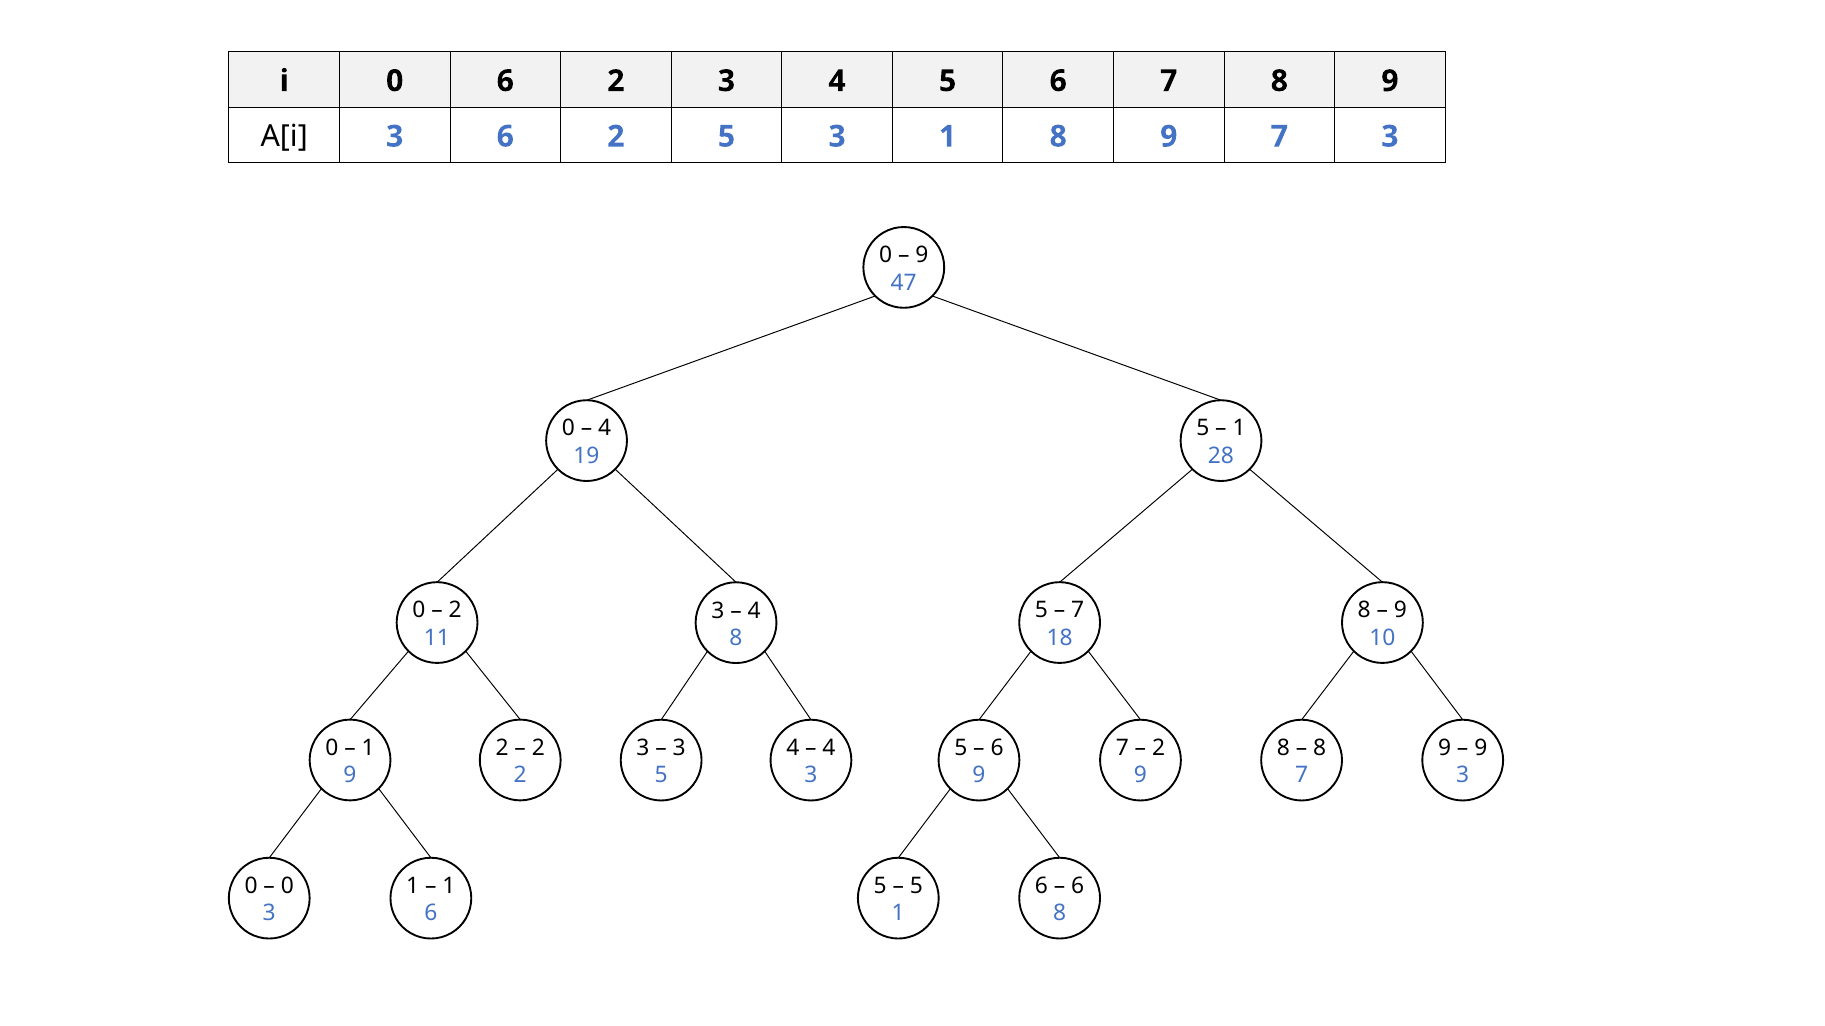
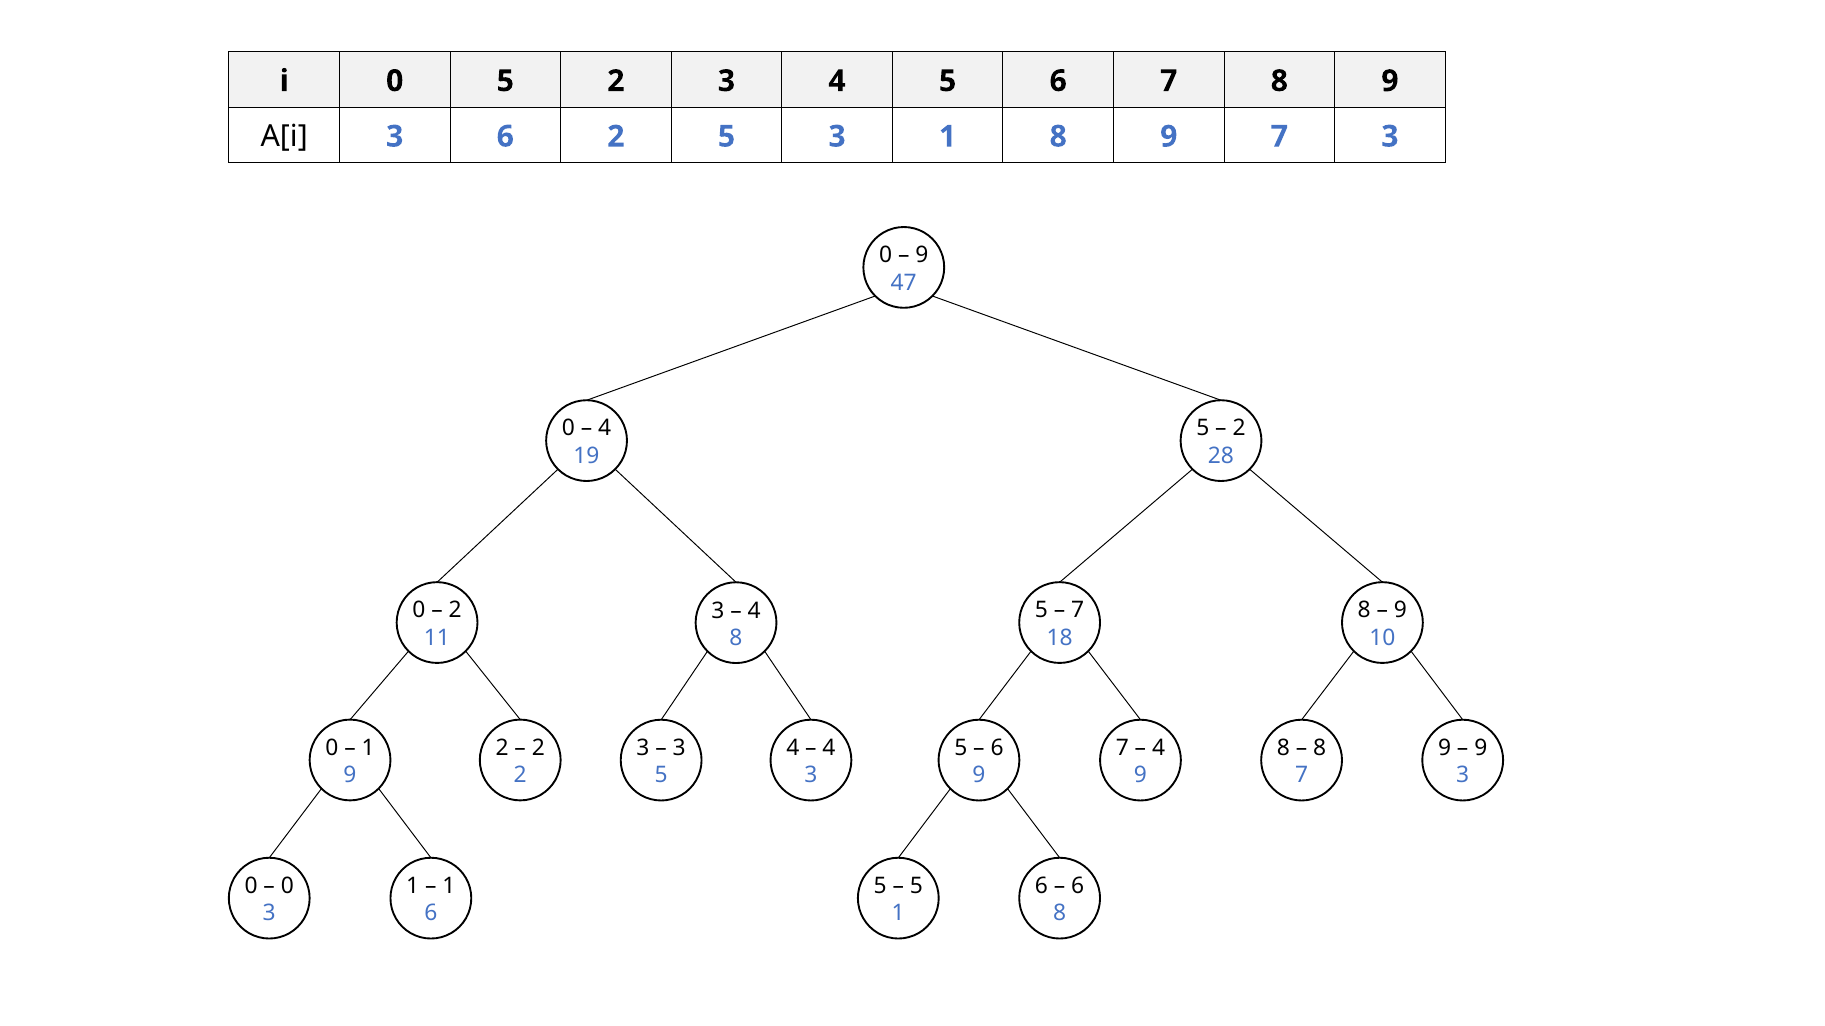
0 6: 6 -> 5
1 at (1239, 429): 1 -> 2
2 at (1159, 748): 2 -> 4
